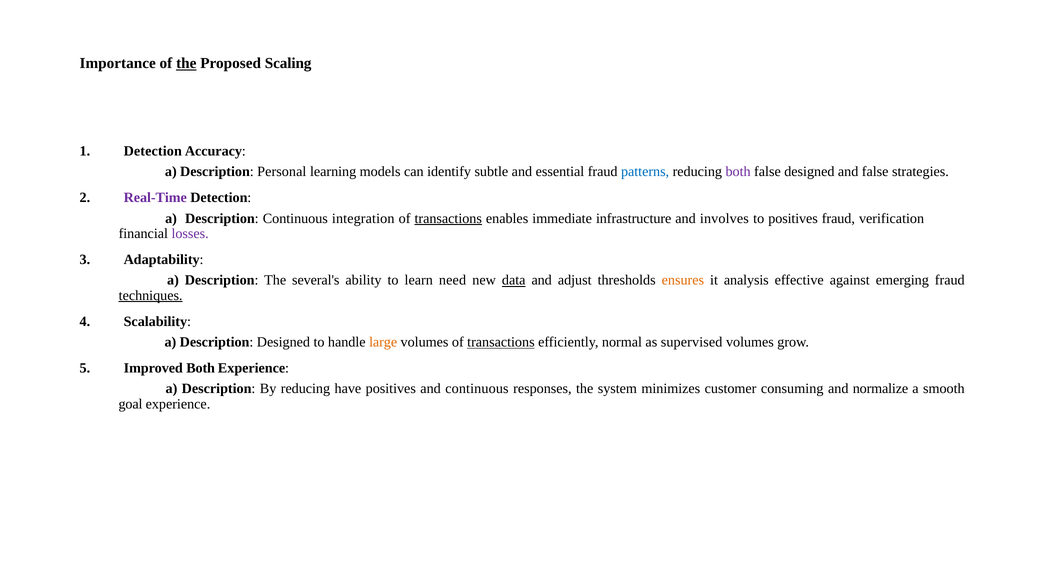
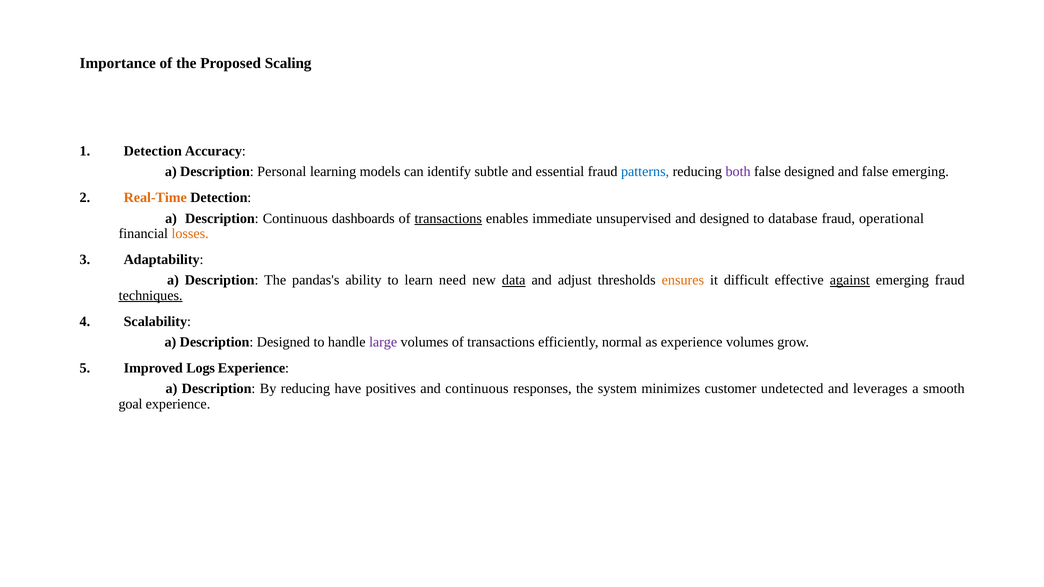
the at (186, 63) underline: present -> none
false strategies: strategies -> emerging
Real-Time colour: purple -> orange
integration: integration -> dashboards
infrastructure: infrastructure -> unsupervised
and involves: involves -> designed
to positives: positives -> database
verification: verification -> operational
losses colour: purple -> orange
several's: several's -> pandas's
analysis: analysis -> difficult
against underline: none -> present
large colour: orange -> purple
transactions at (501, 342) underline: present -> none
as supervised: supervised -> experience
Improved Both: Both -> Logs
consuming: consuming -> undetected
normalize: normalize -> leverages
